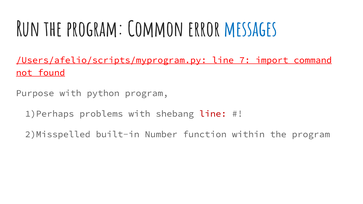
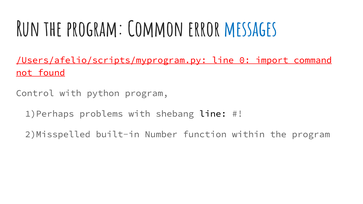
7: 7 -> 0
Purpose: Purpose -> Control
line at (213, 114) colour: red -> black
